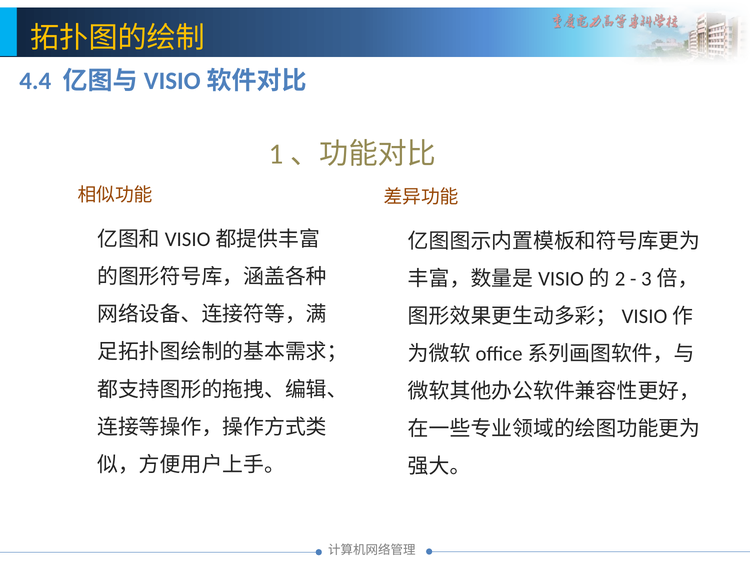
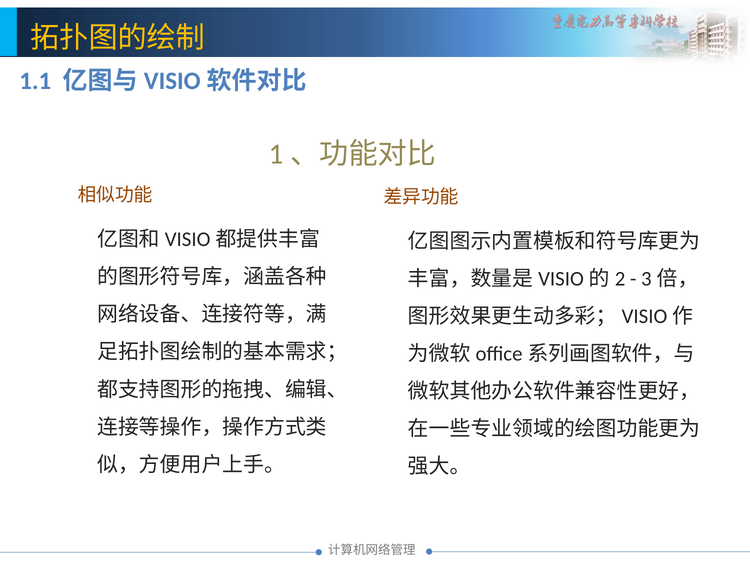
4.4: 4.4 -> 1.1
